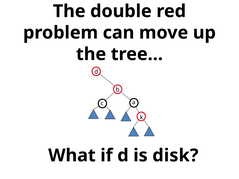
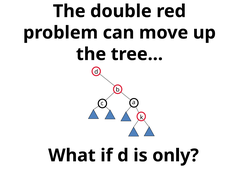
disk: disk -> only
